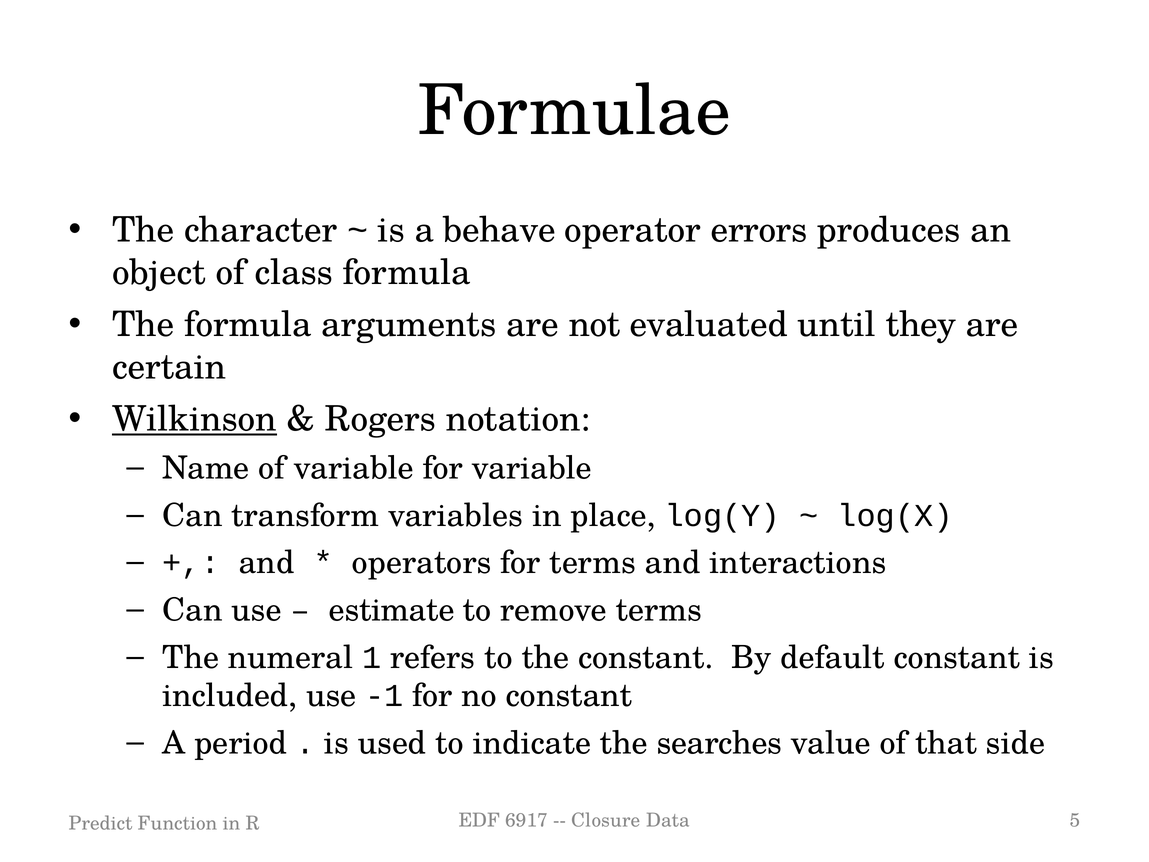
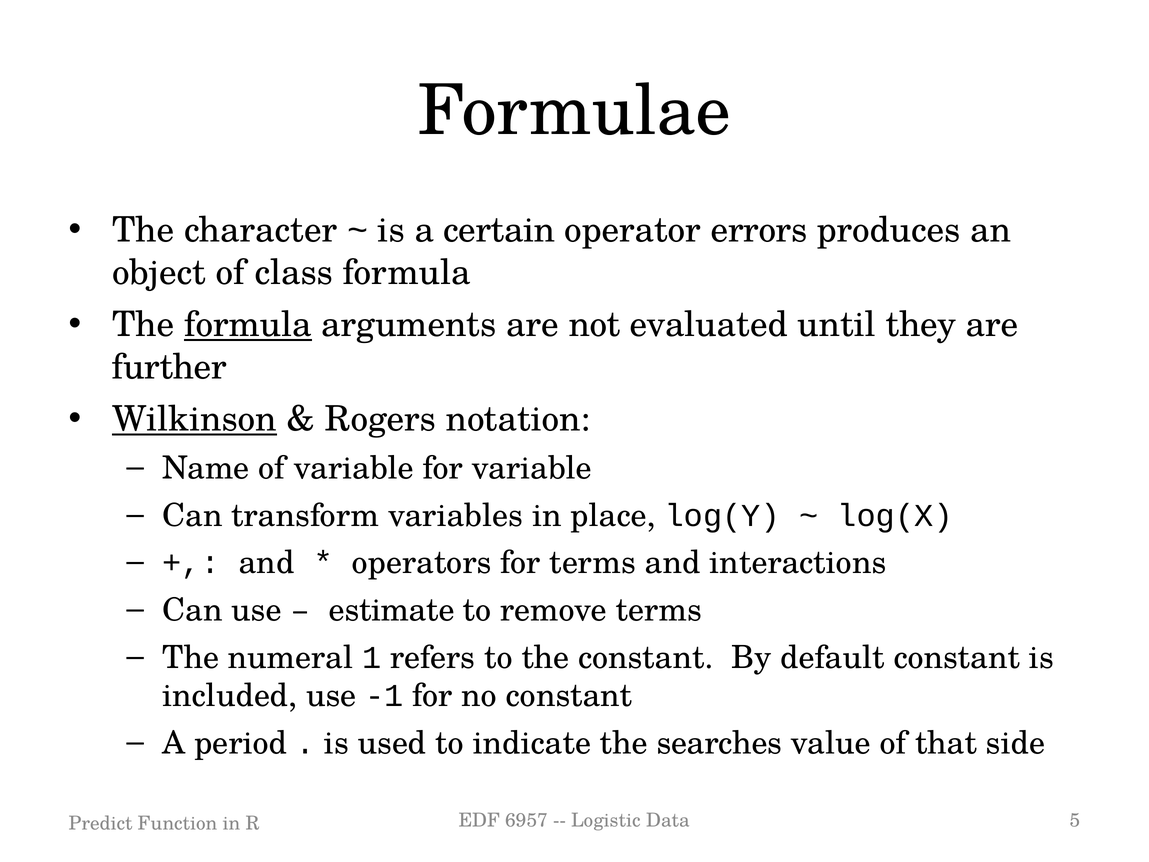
behave: behave -> certain
formula at (248, 325) underline: none -> present
certain: certain -> further
6917: 6917 -> 6957
Closure: Closure -> Logistic
